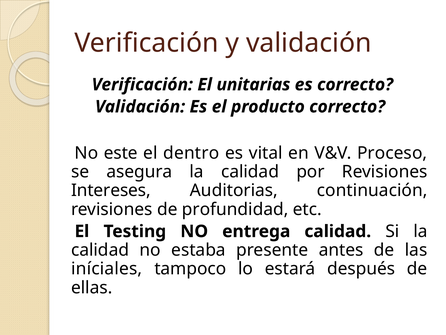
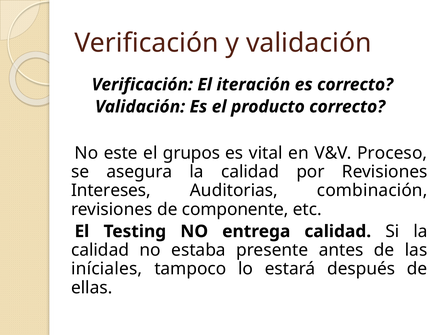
unitarias: unitarias -> iteración
dentro: dentro -> grupos
continuación: continuación -> combinación
profundidad: profundidad -> componente
